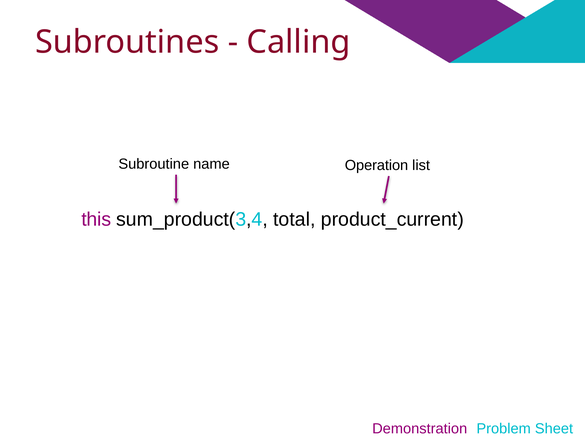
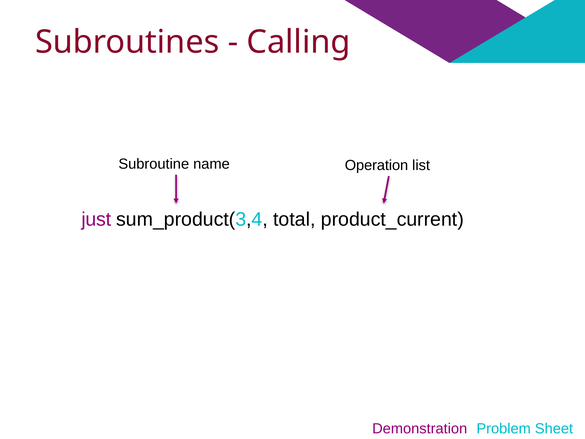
this: this -> just
